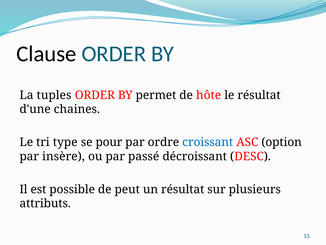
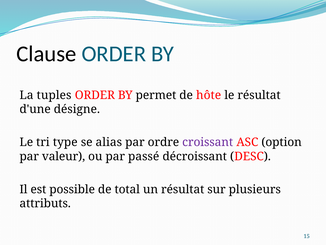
chaines: chaines -> désigne
pour: pour -> alias
croissant colour: blue -> purple
insère: insère -> valeur
peut: peut -> total
